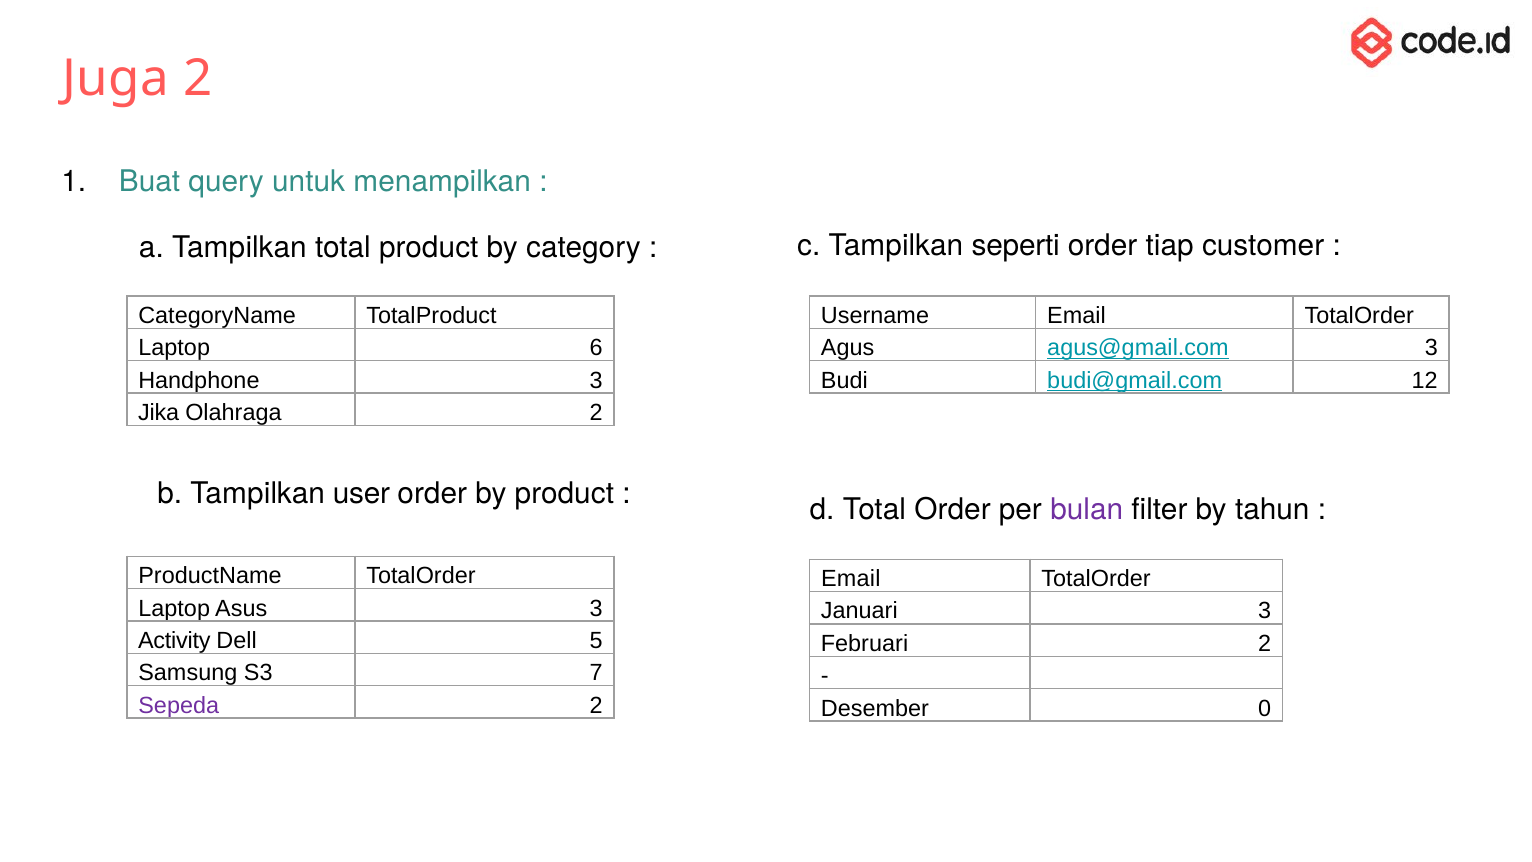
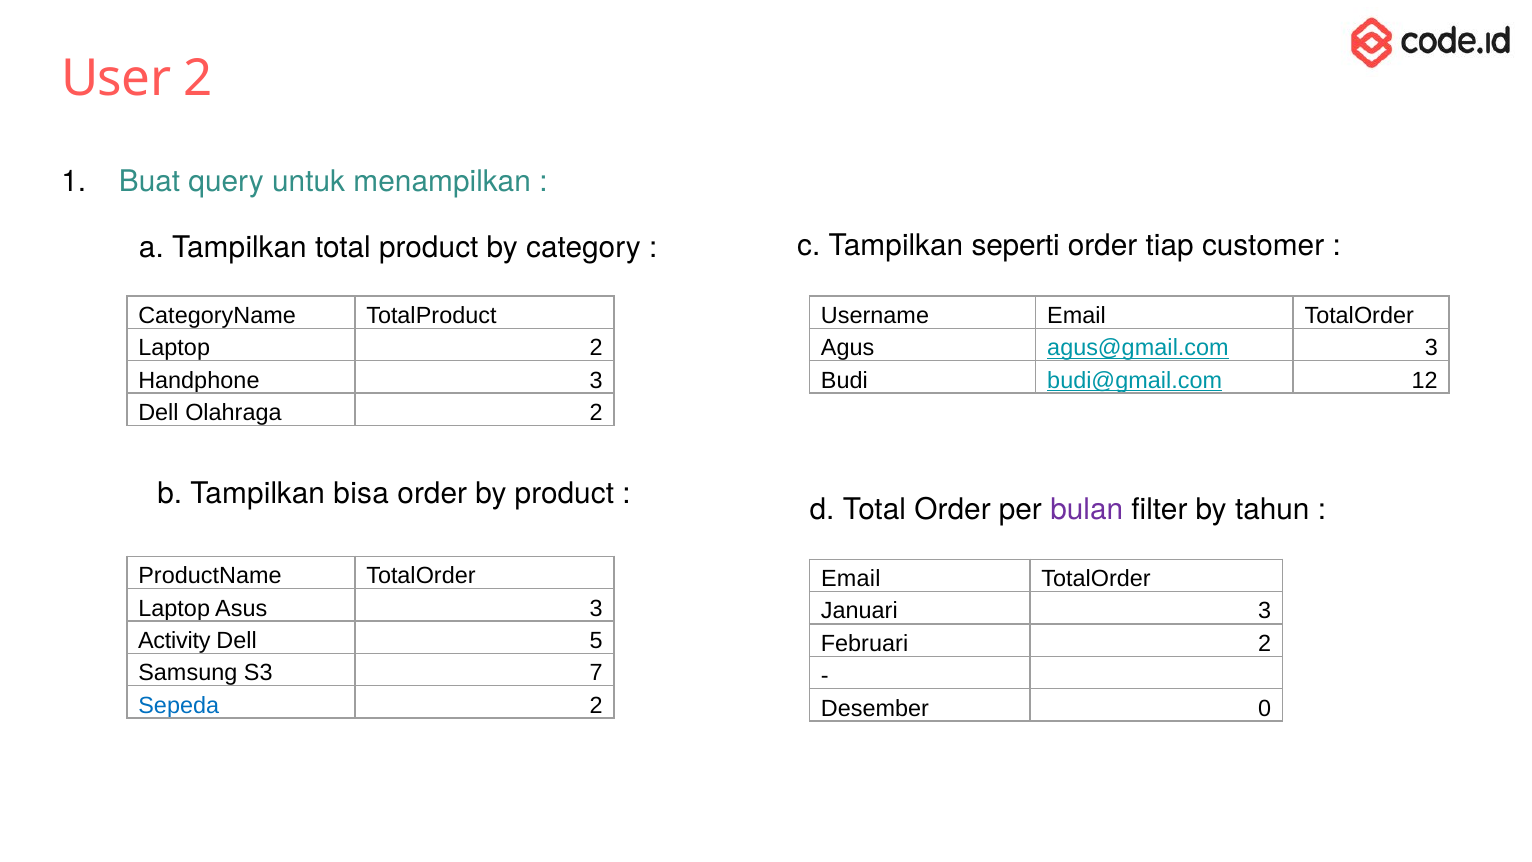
Juga: Juga -> User
Laptop 6: 6 -> 2
Jika at (159, 413): Jika -> Dell
user: user -> bisa
Sepeda colour: purple -> blue
